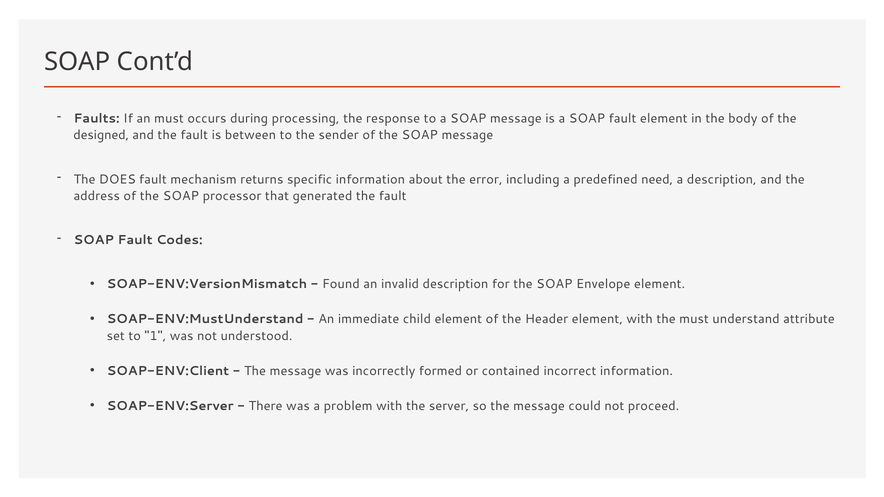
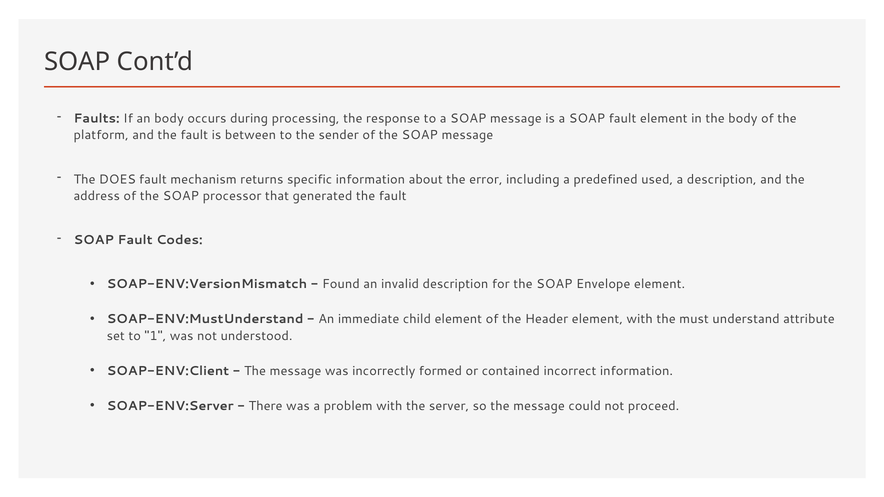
an must: must -> body
designed: designed -> platform
need: need -> used
